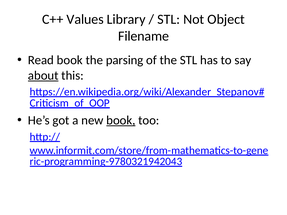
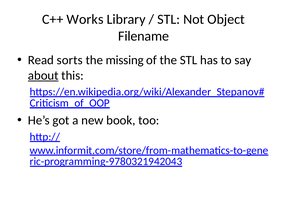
Values: Values -> Works
Read book: book -> sorts
parsing: parsing -> missing
book at (121, 120) underline: present -> none
